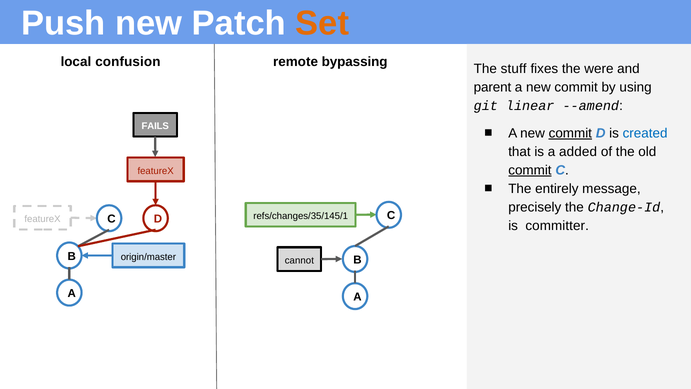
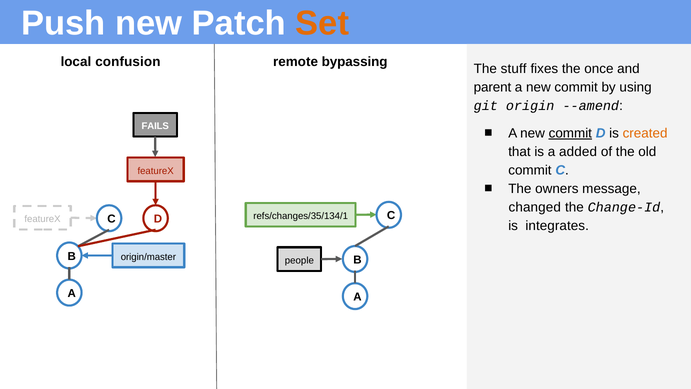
were: were -> once
linear: linear -> origin
created colour: blue -> orange
commit at (530, 170) underline: present -> none
entirely: entirely -> owners
precisely: precisely -> changed
refs/changes/35/145/1: refs/changes/35/145/1 -> refs/changes/35/134/1
committer: committer -> integrates
cannot: cannot -> people
